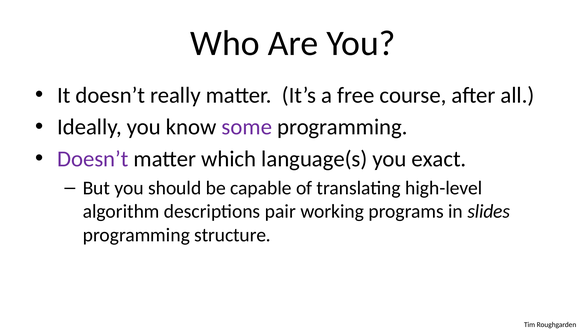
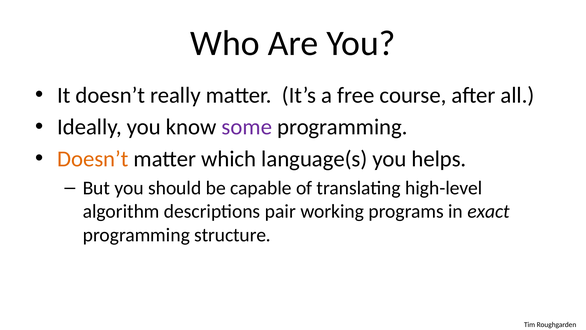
Doesn’t at (93, 159) colour: purple -> orange
exact: exact -> helps
slides: slides -> exact
